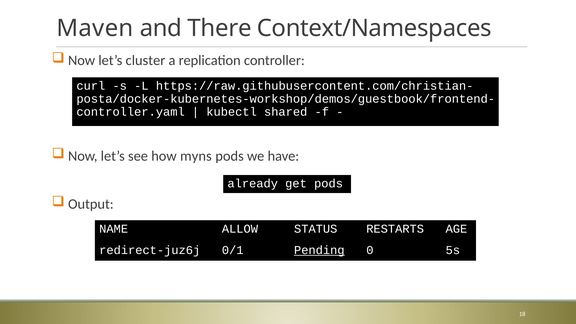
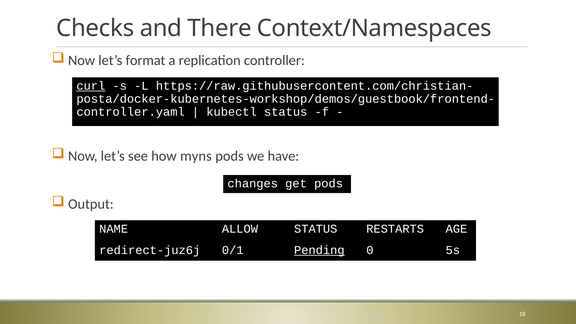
Maven: Maven -> Checks
cluster: cluster -> format
curl underline: none -> present
kubectl shared: shared -> status
already: already -> changes
